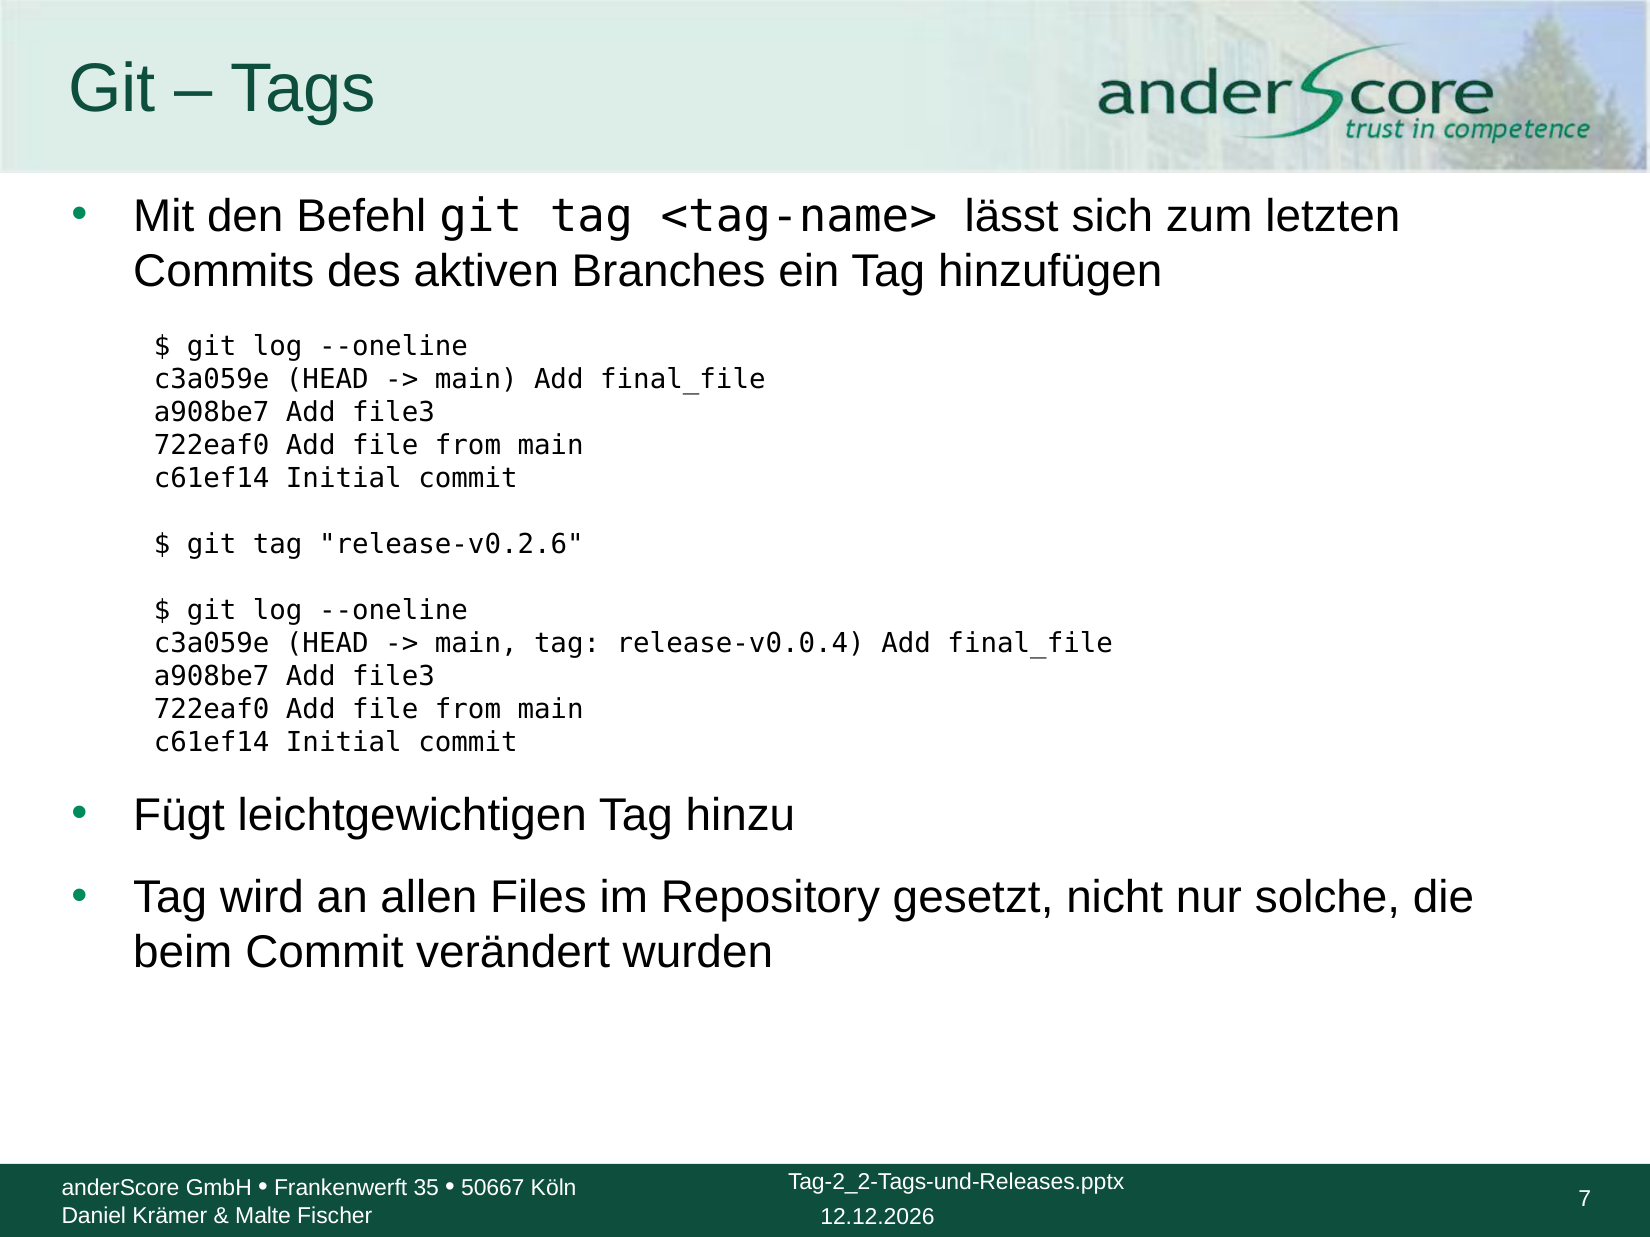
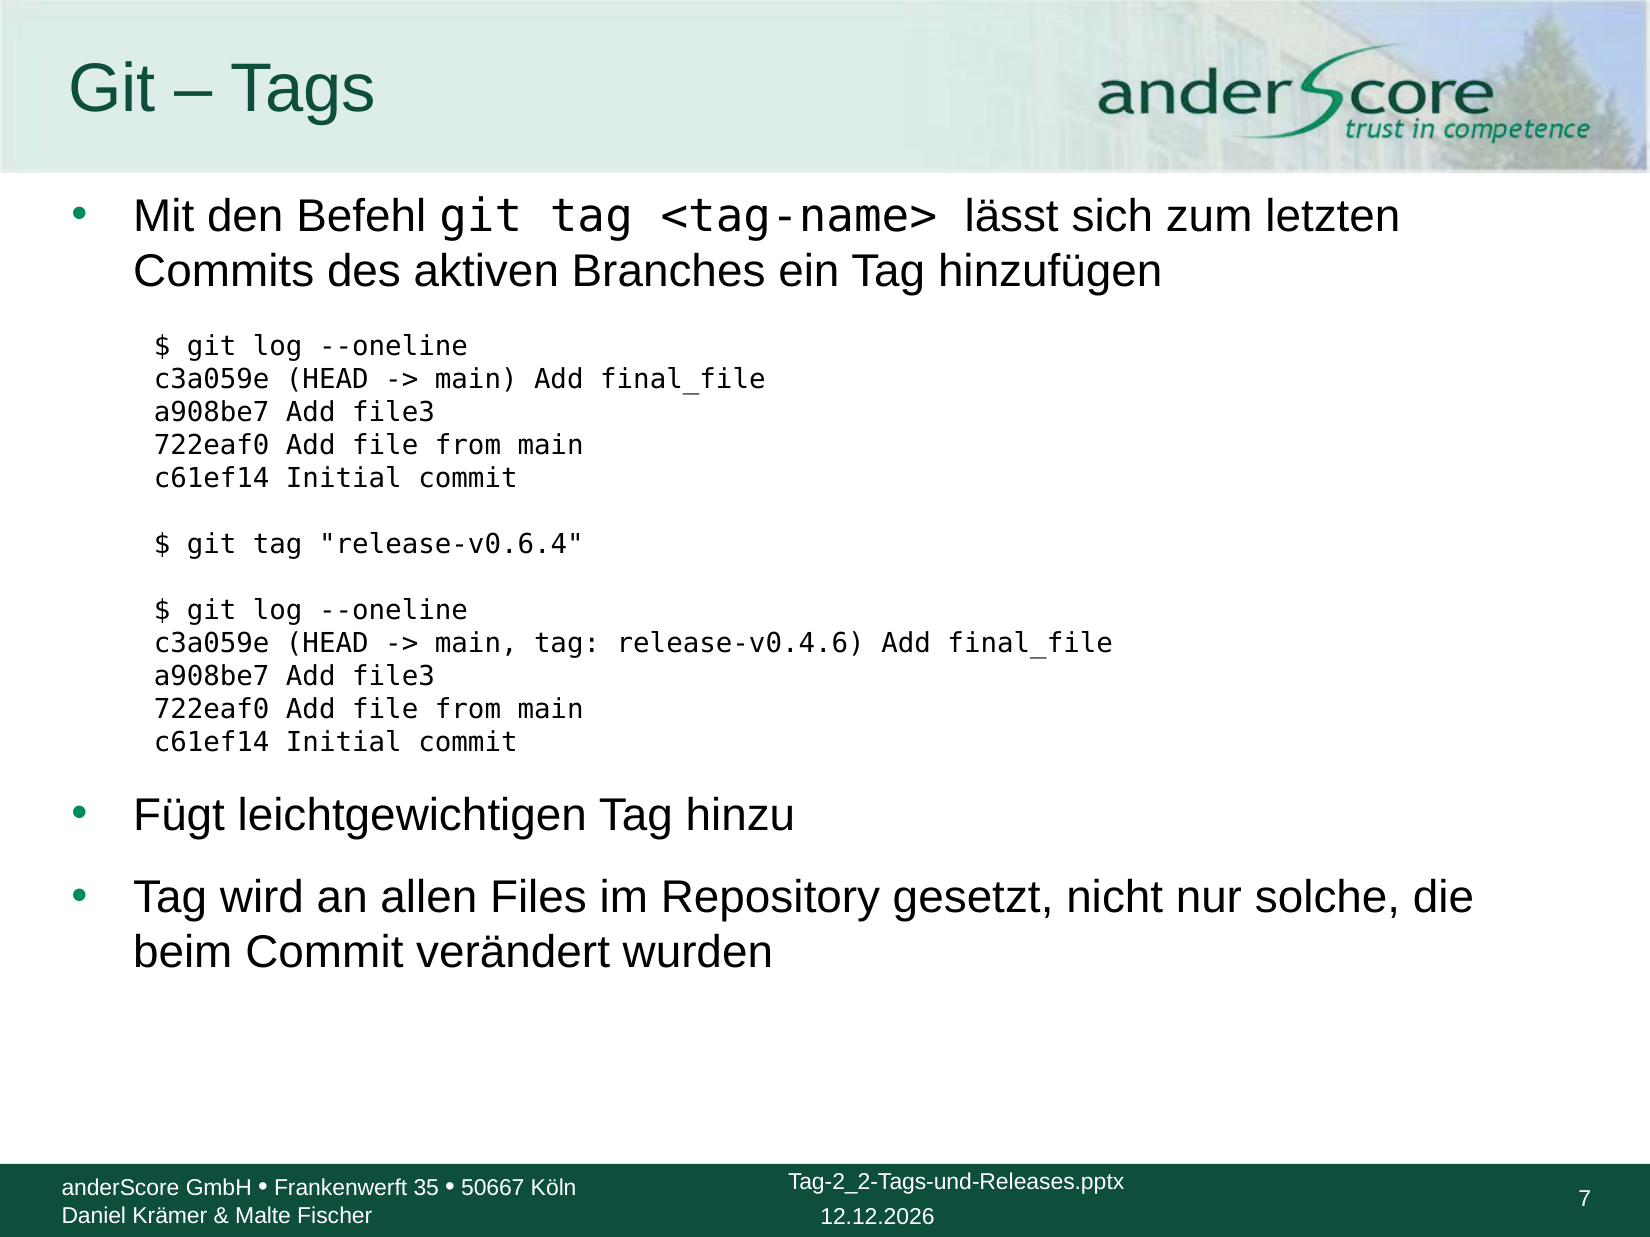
release-v0.2.6: release-v0.2.6 -> release-v0.6.4
release-v0.0.4: release-v0.0.4 -> release-v0.4.6
